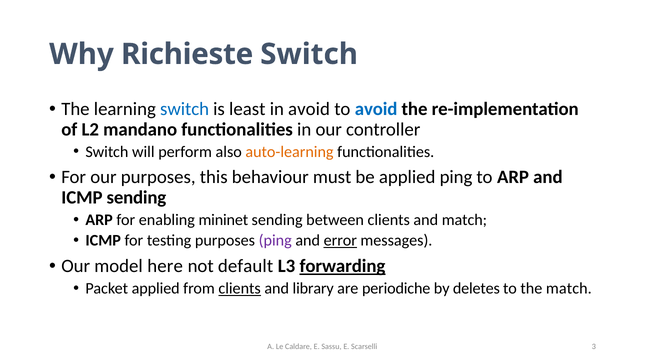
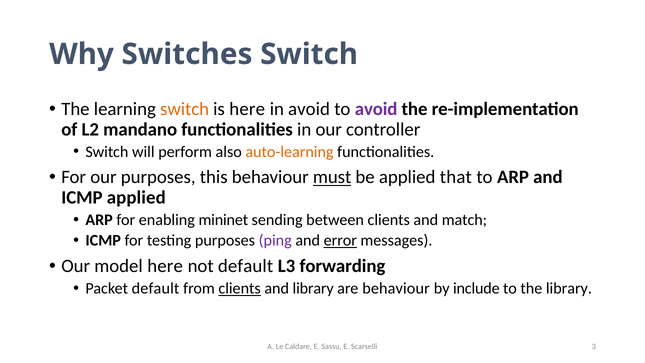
Richieste: Richieste -> Switches
switch at (185, 109) colour: blue -> orange
is least: least -> here
avoid at (376, 109) colour: blue -> purple
must underline: none -> present
applied ping: ping -> that
ICMP sending: sending -> applied
forwarding underline: present -> none
Packet applied: applied -> default
are periodiche: periodiche -> behaviour
deletes: deletes -> include
the match: match -> library
